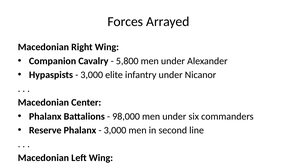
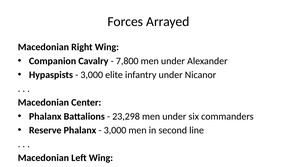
5,800: 5,800 -> 7,800
98,000: 98,000 -> 23,298
